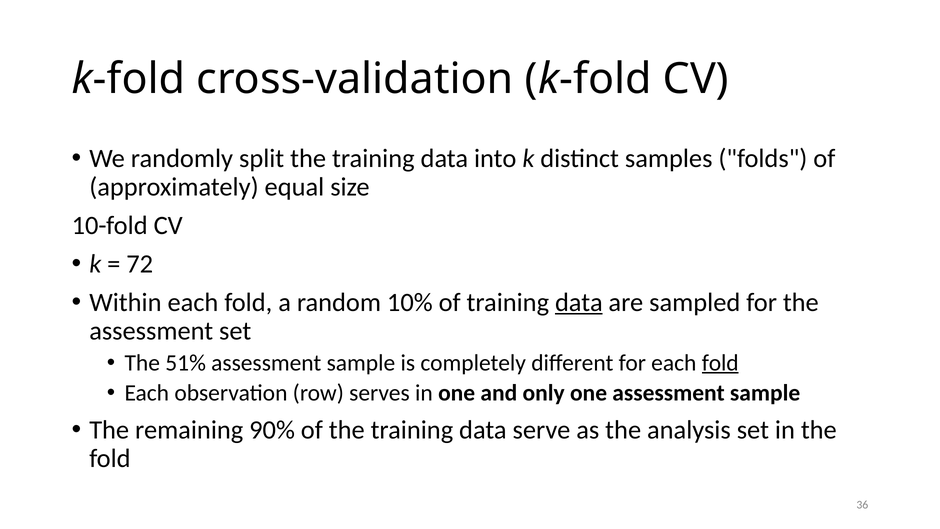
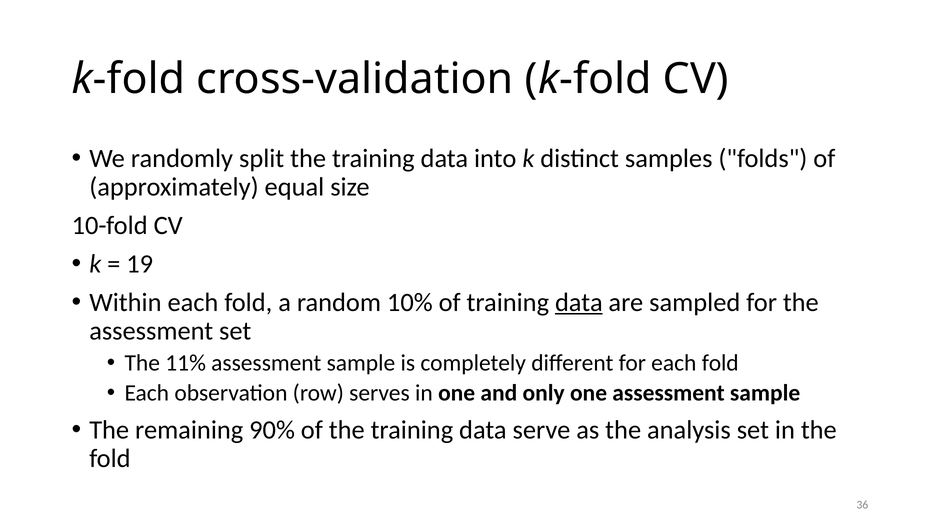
72: 72 -> 19
51%: 51% -> 11%
fold at (720, 363) underline: present -> none
